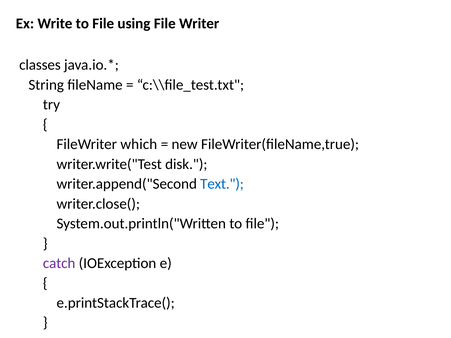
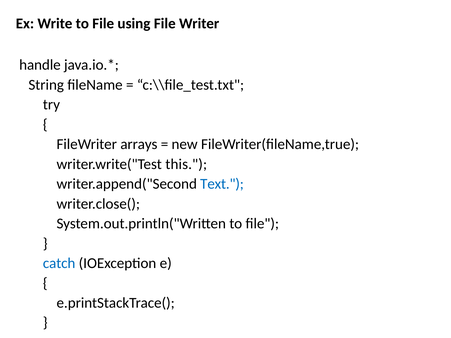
classes: classes -> handle
which: which -> arrays
disk: disk -> this
catch colour: purple -> blue
